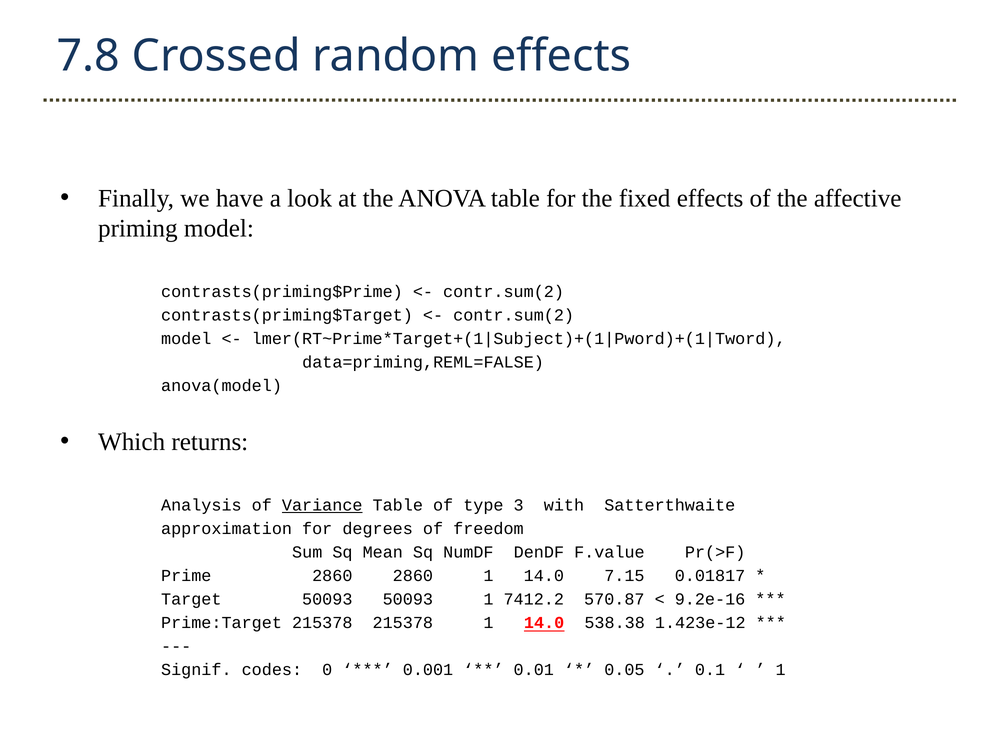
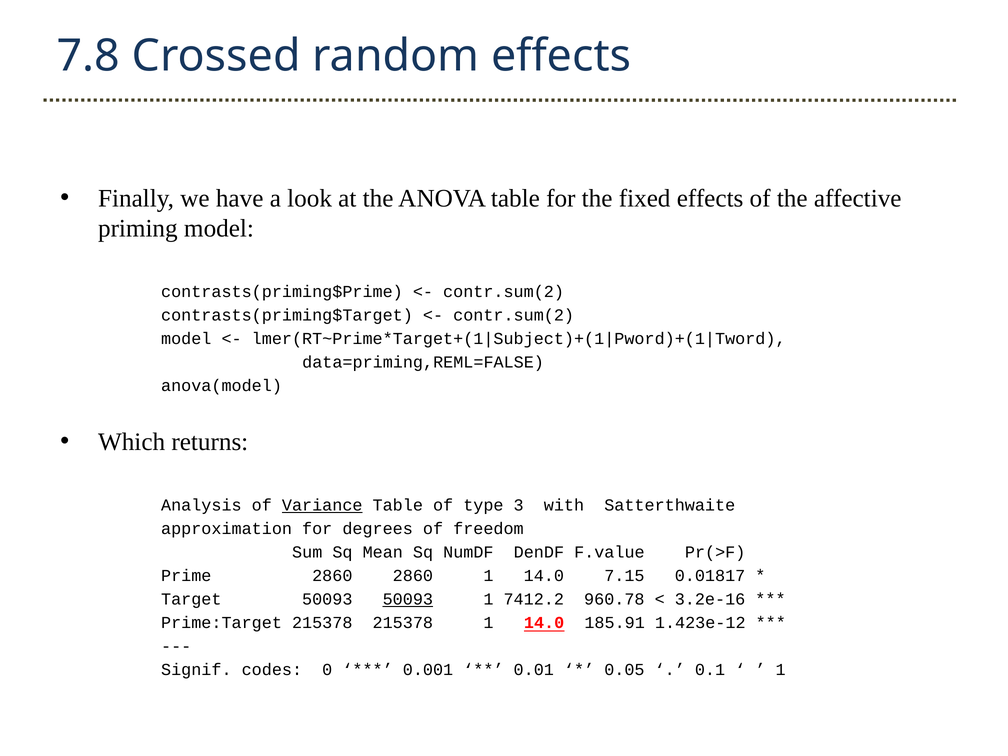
50093 at (408, 599) underline: none -> present
570.87: 570.87 -> 960.78
9.2e-16: 9.2e-16 -> 3.2e-16
538.38: 538.38 -> 185.91
